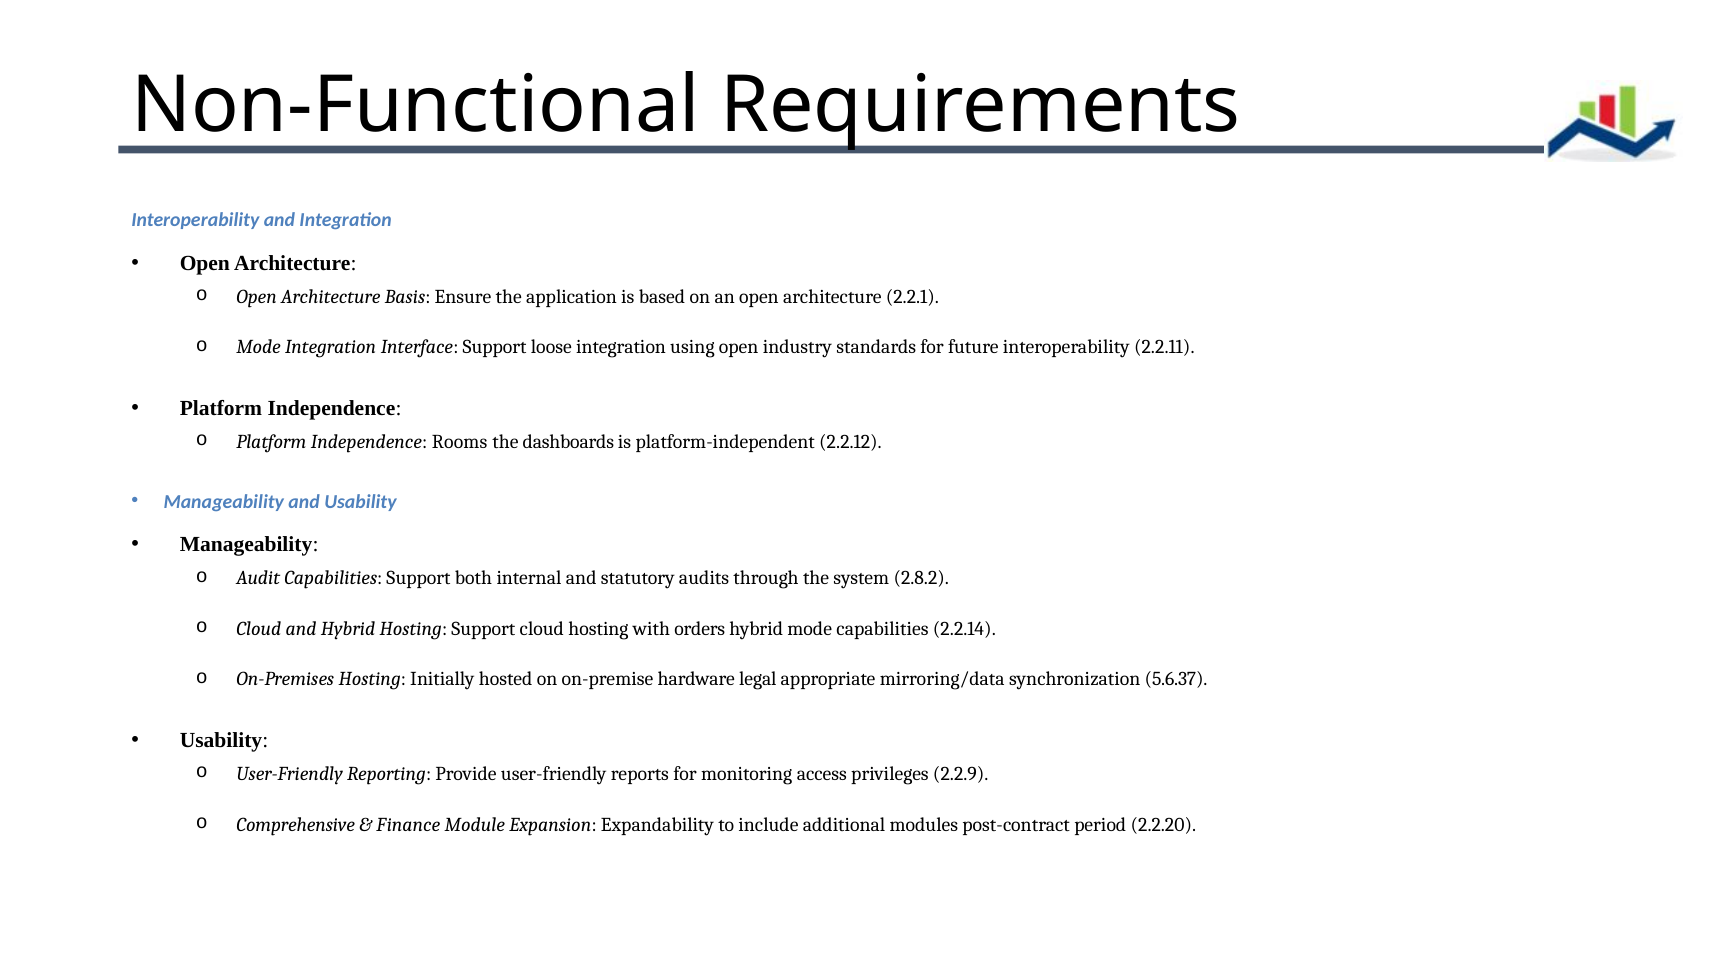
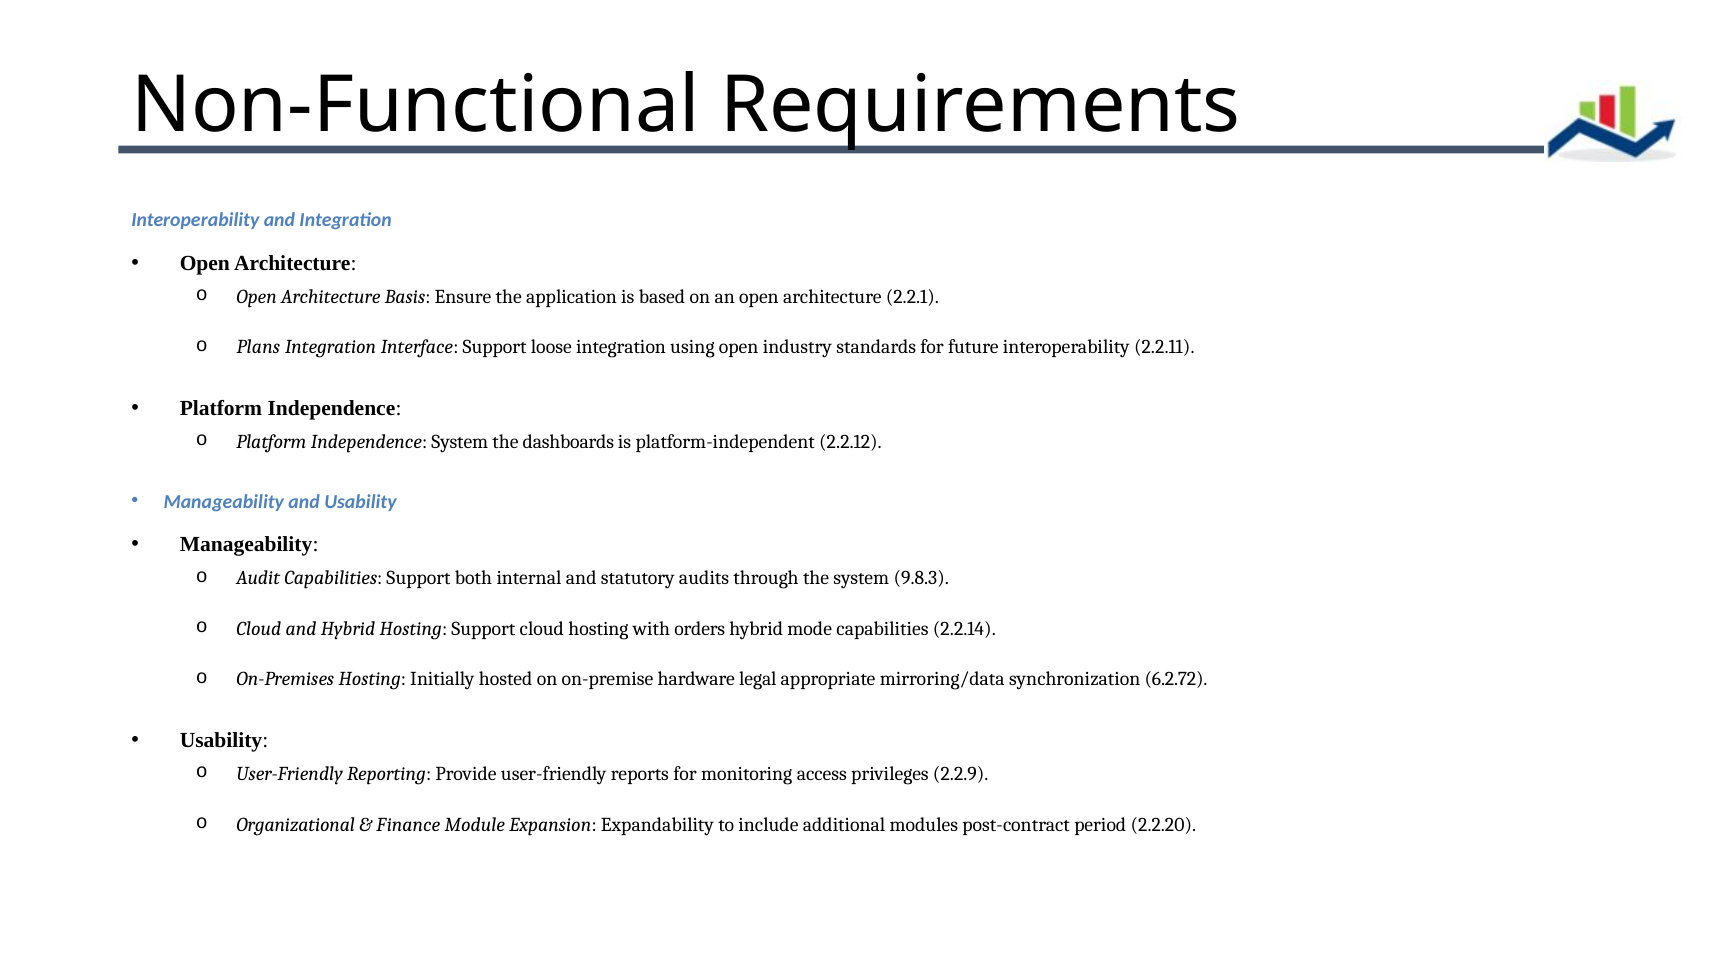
Mode at (259, 348): Mode -> Plans
Independence Rooms: Rooms -> System
2.8.2: 2.8.2 -> 9.8.3
5.6.37: 5.6.37 -> 6.2.72
Comprehensive: Comprehensive -> Organizational
